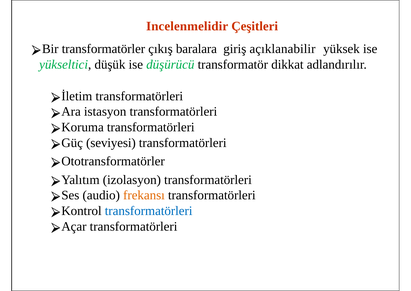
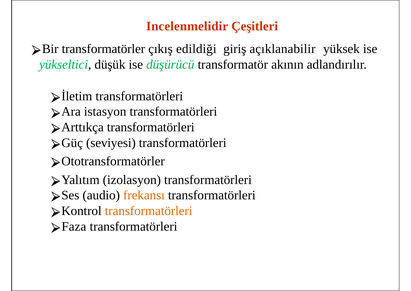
baralara: baralara -> edildiği
dikkat: dikkat -> akının
Koruma: Koruma -> Arttıkça
transformatörleri at (149, 211) colour: blue -> orange
Açar: Açar -> Faza
